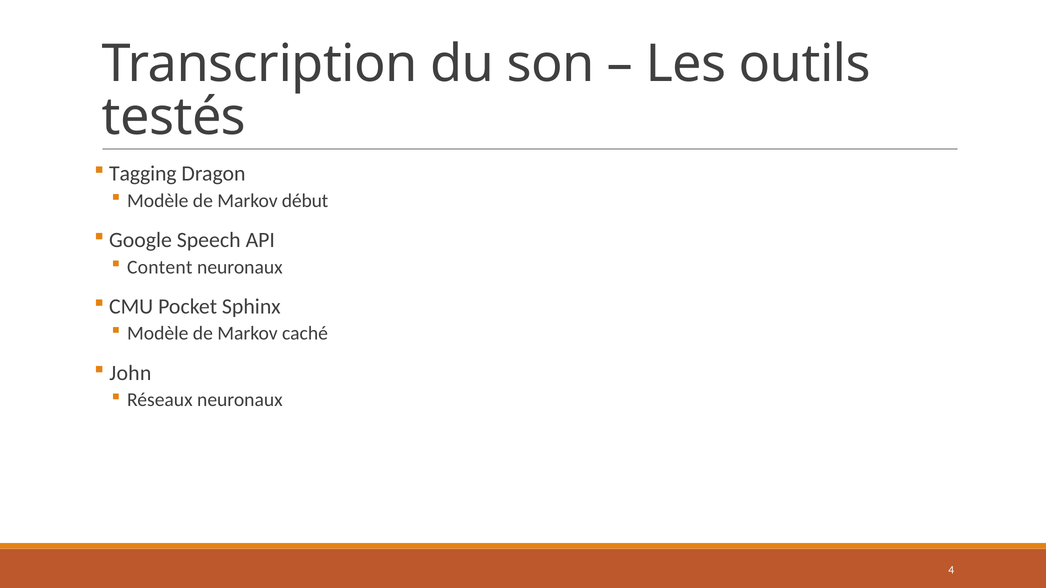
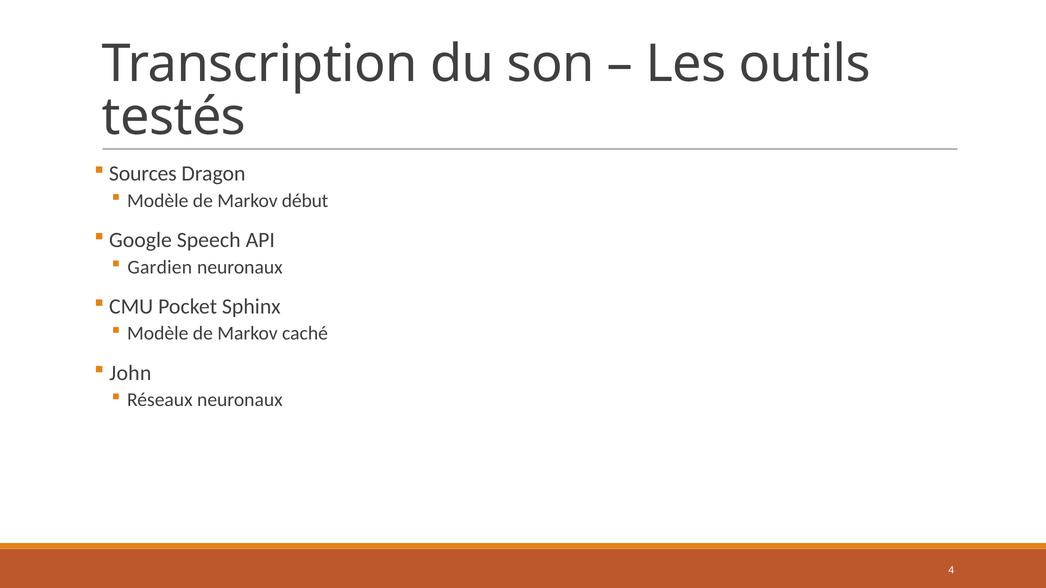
Tagging: Tagging -> Sources
Content: Content -> Gardien
